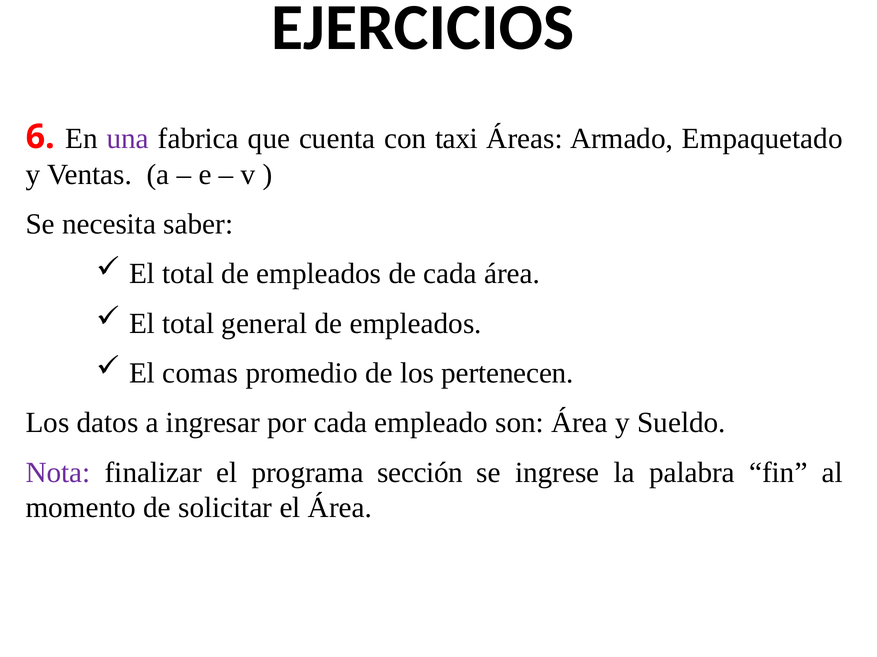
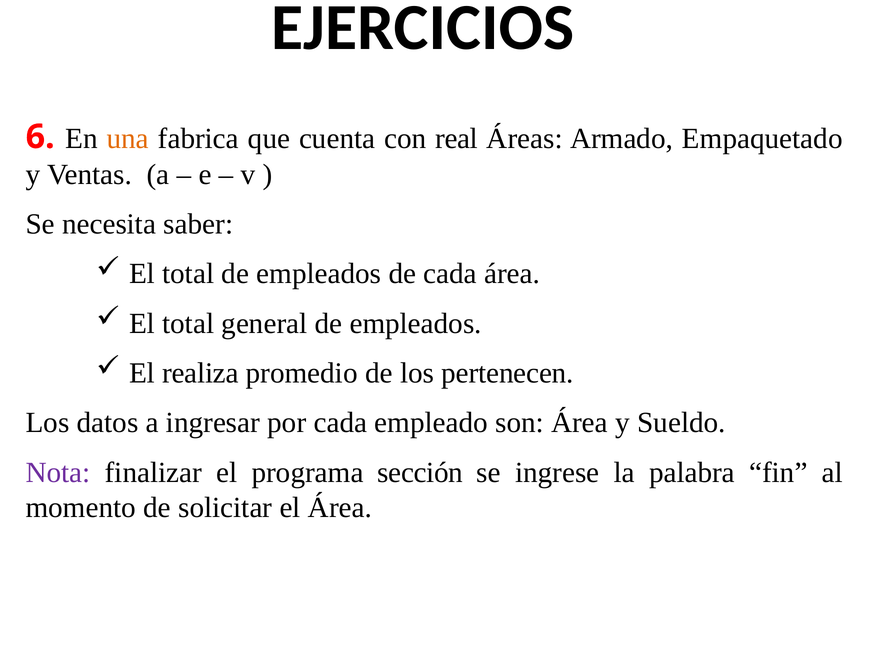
una colour: purple -> orange
taxi: taxi -> real
comas: comas -> realiza
